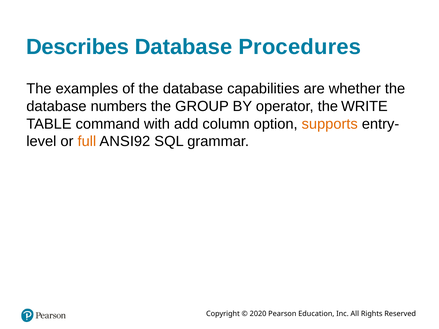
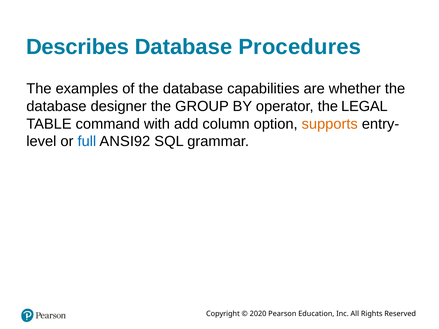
numbers: numbers -> designer
WRITE: WRITE -> LEGAL
full colour: orange -> blue
